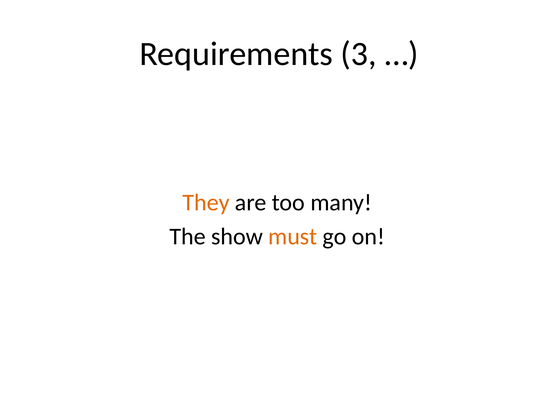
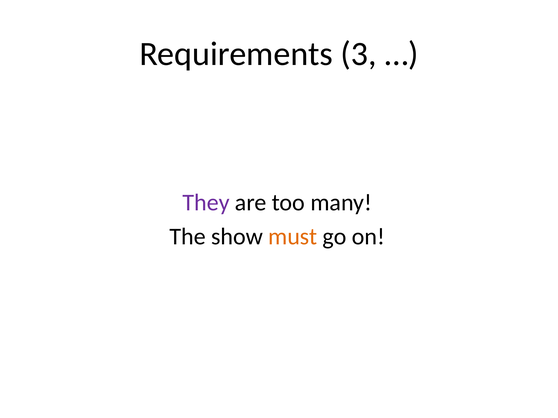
They colour: orange -> purple
